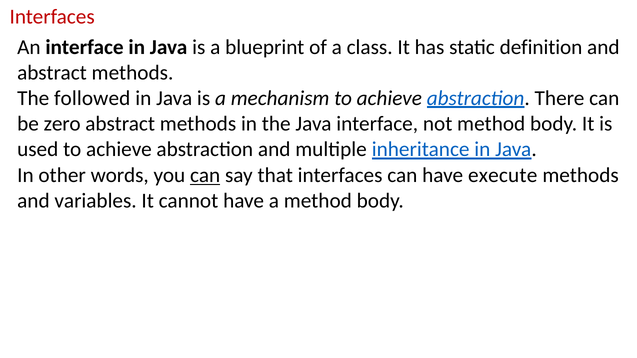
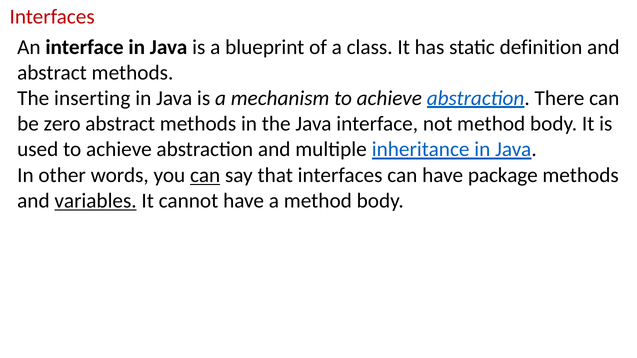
followed: followed -> inserting
execute: execute -> package
variables underline: none -> present
